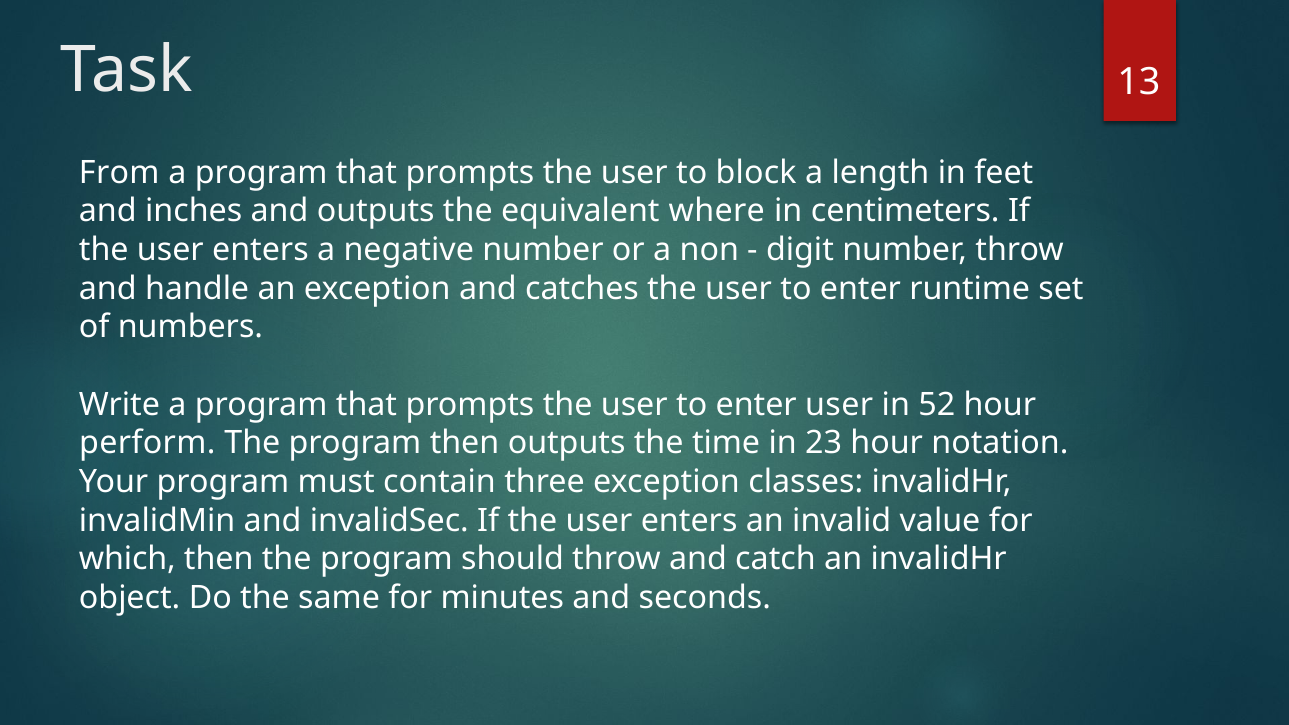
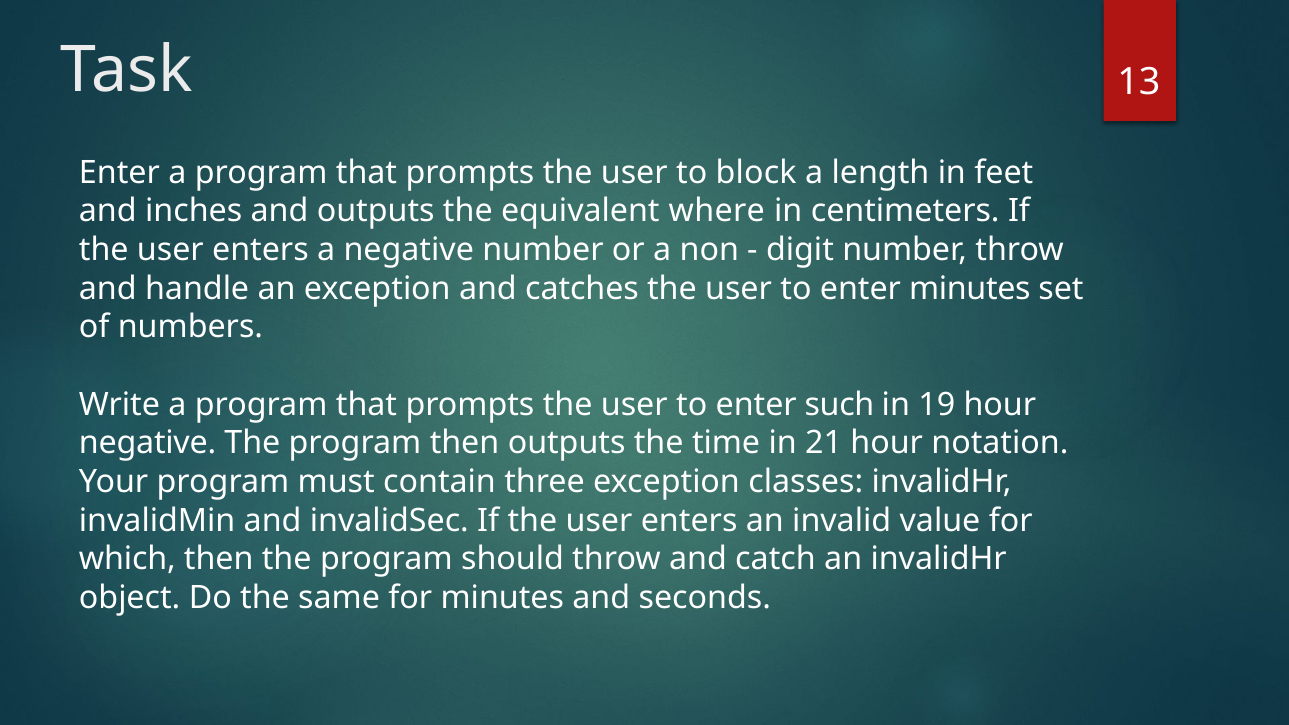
From at (119, 173): From -> Enter
enter runtime: runtime -> minutes
enter user: user -> such
52: 52 -> 19
perform at (147, 443): perform -> negative
23: 23 -> 21
